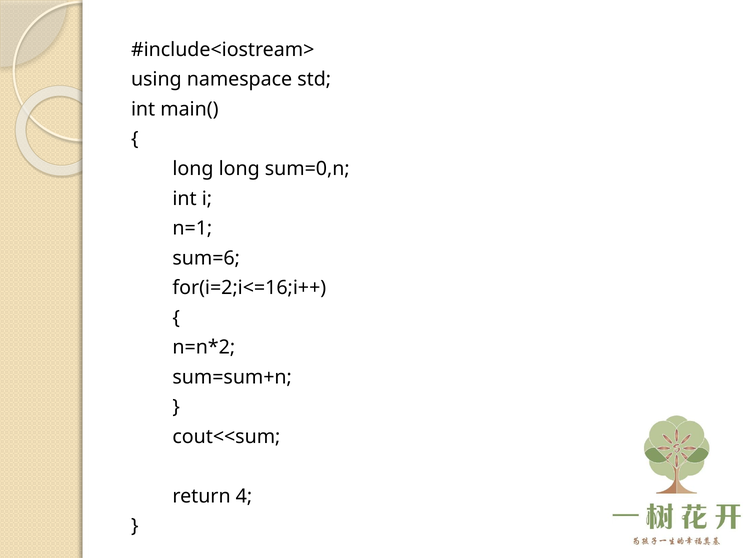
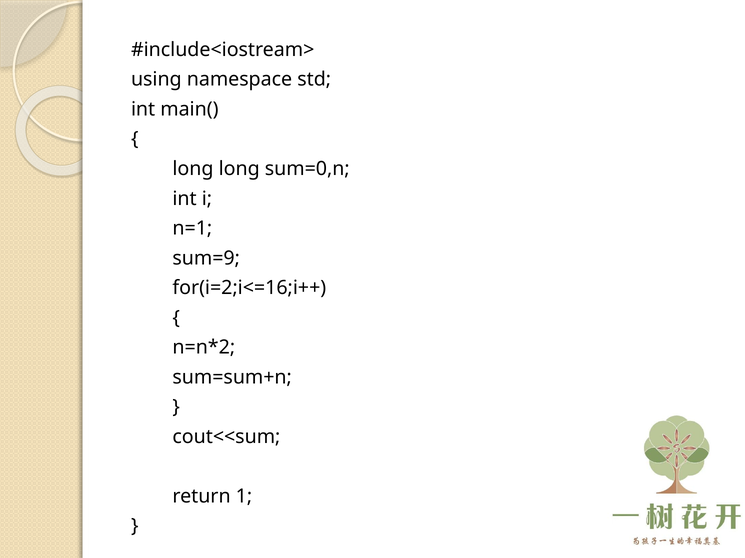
sum=6: sum=6 -> sum=9
4: 4 -> 1
